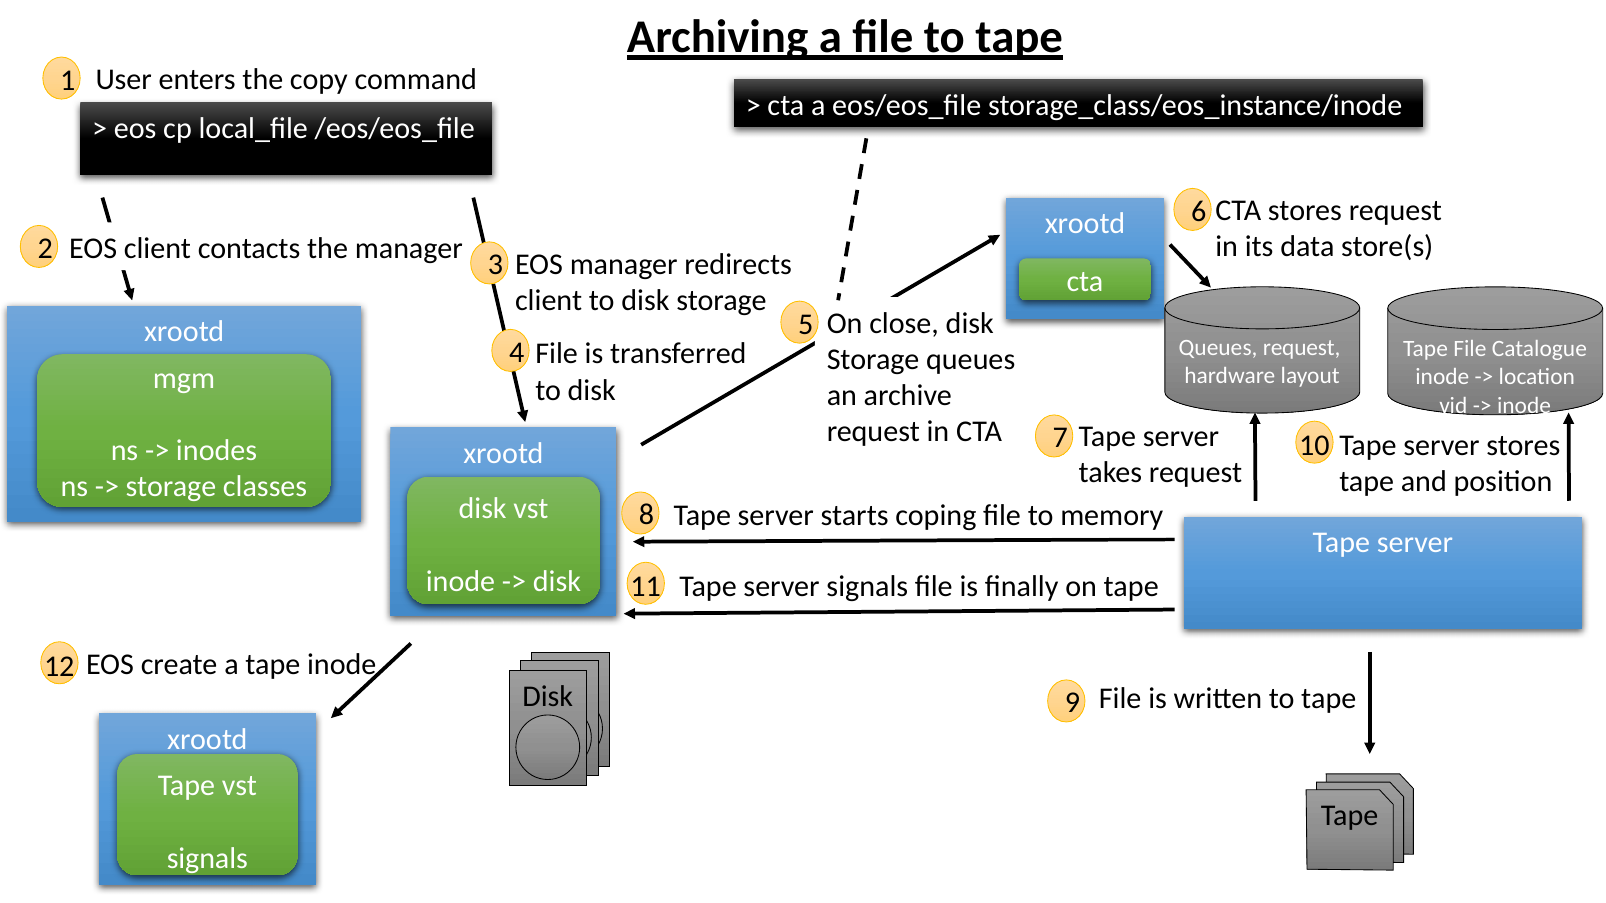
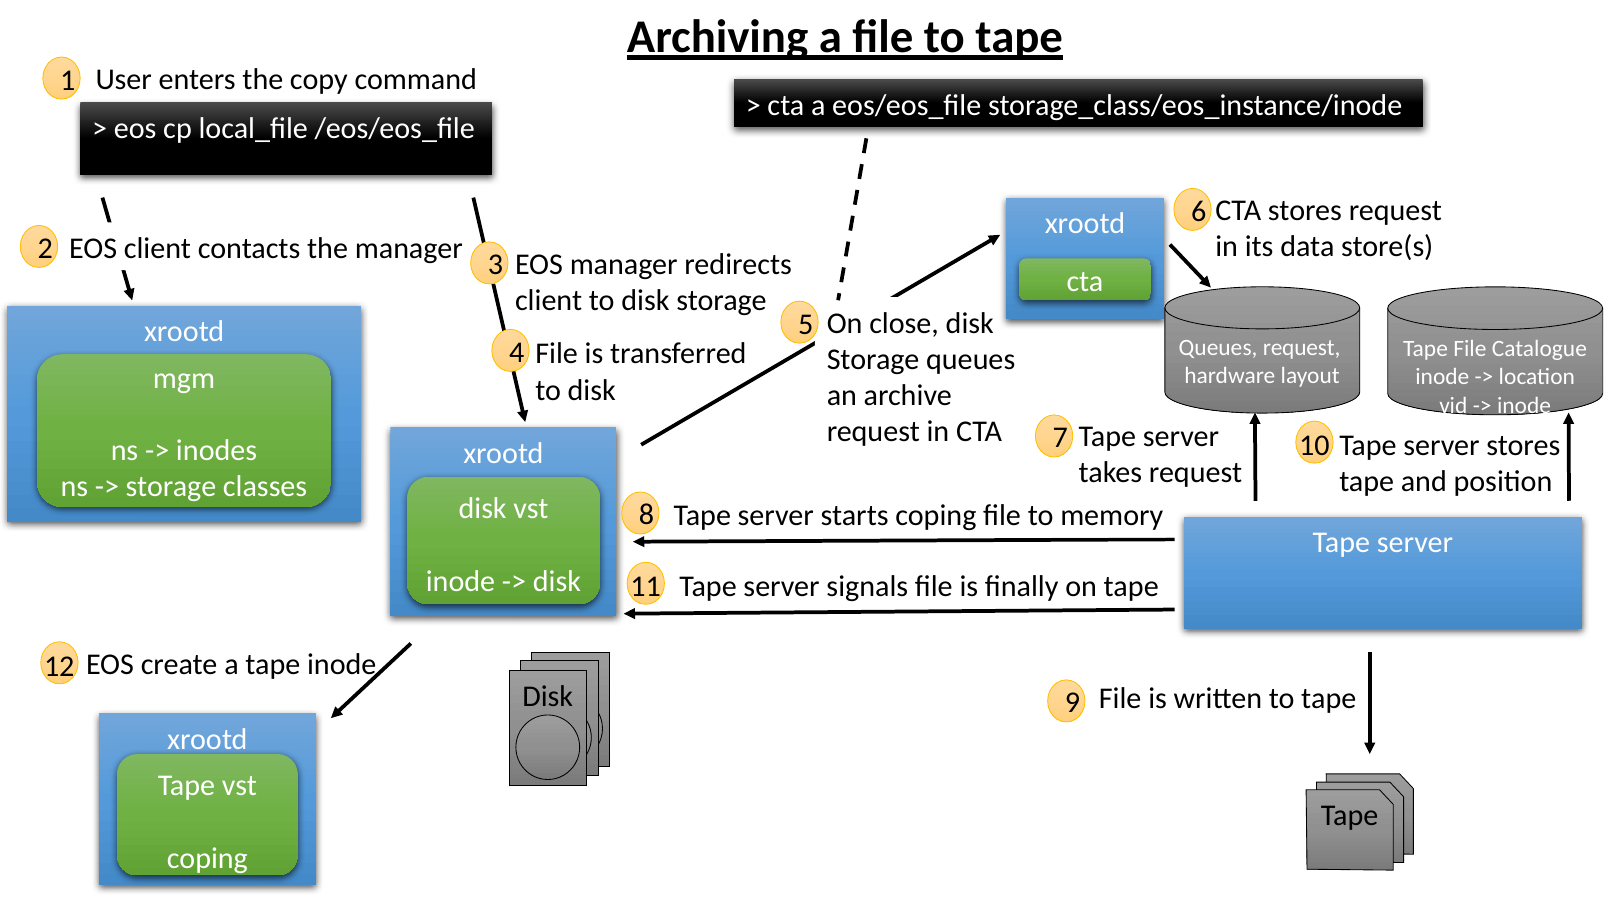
signals at (207, 859): signals -> coping
